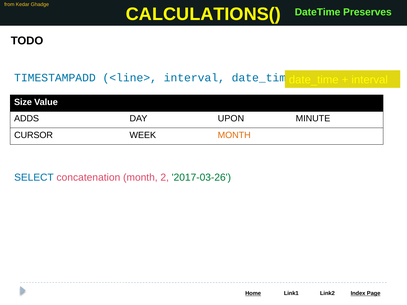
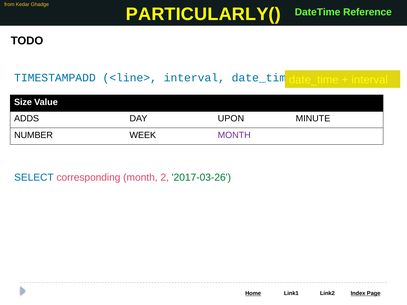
CALCULATIONS(: CALCULATIONS( -> PARTICULARLY(
Preserves: Preserves -> Reference
CURSOR: CURSOR -> NUMBER
MONTH at (234, 135) colour: orange -> purple
concatenation: concatenation -> corresponding
